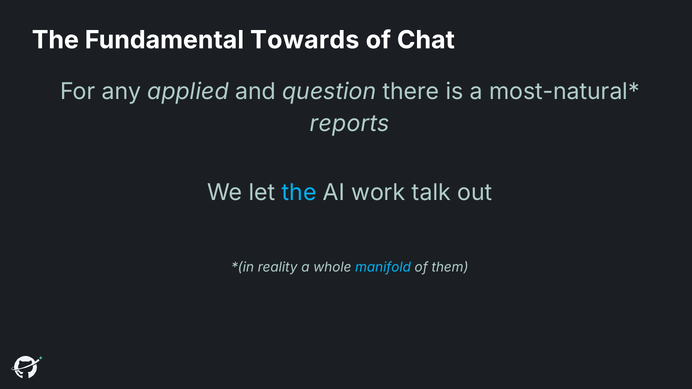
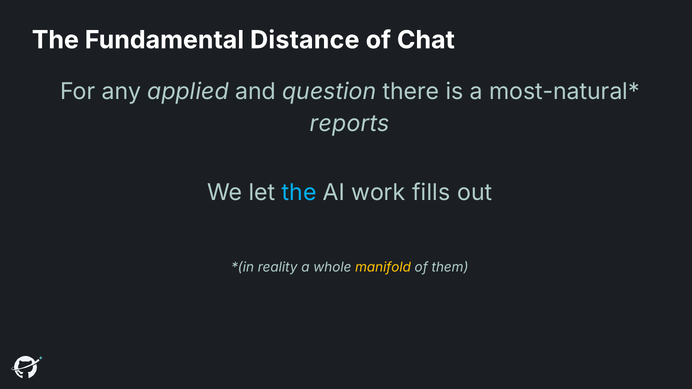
Towards: Towards -> Distance
talk: talk -> fills
manifold colour: light blue -> yellow
